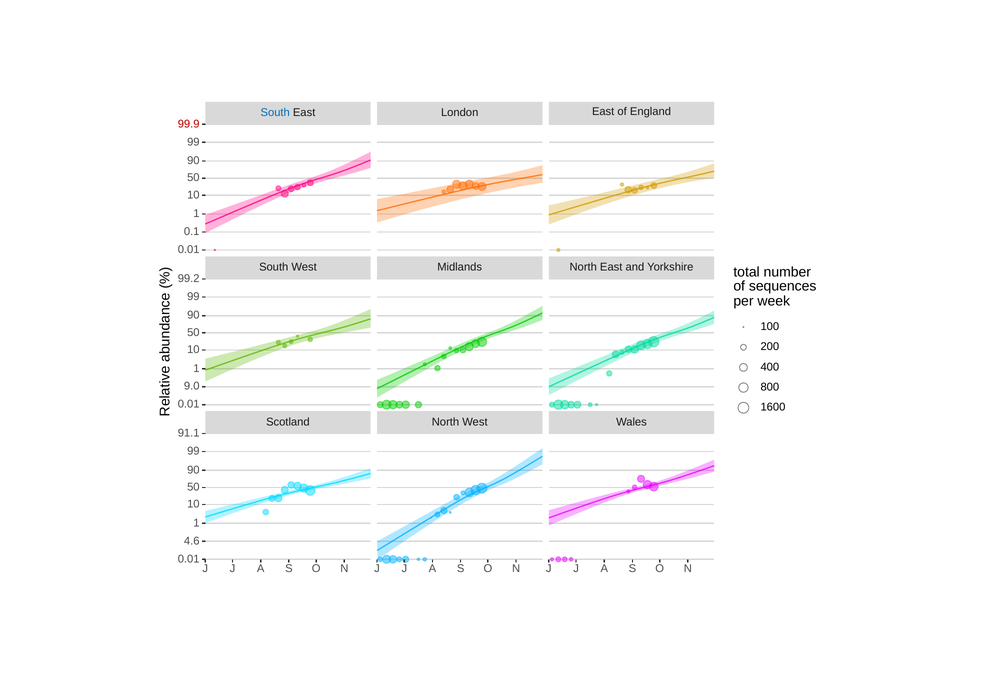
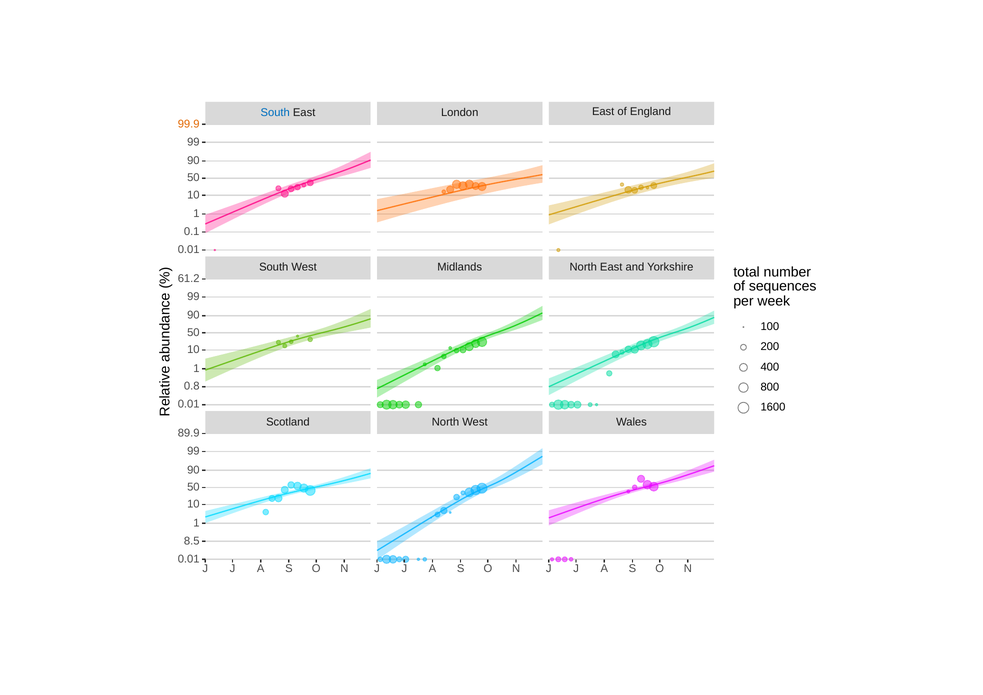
99.9 colour: red -> orange
99.2: 99.2 -> 61.2
9.0: 9.0 -> 0.8
91.1: 91.1 -> 89.9
4.6: 4.6 -> 8.5
